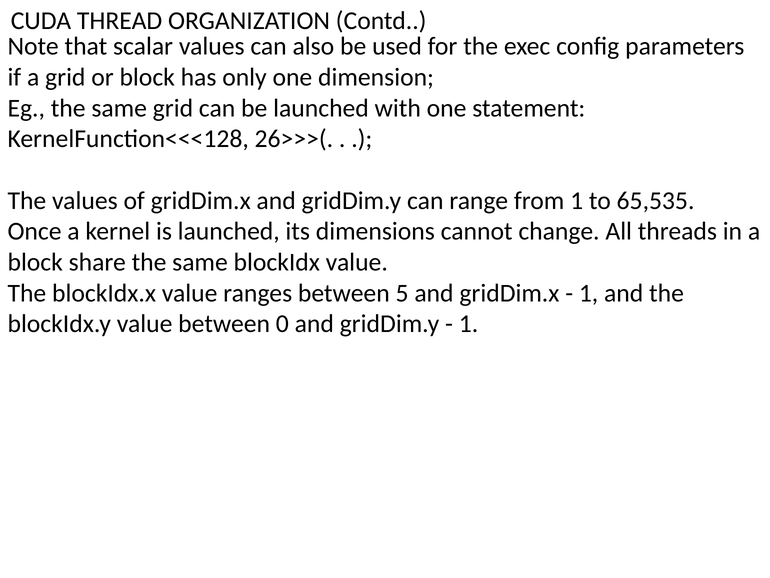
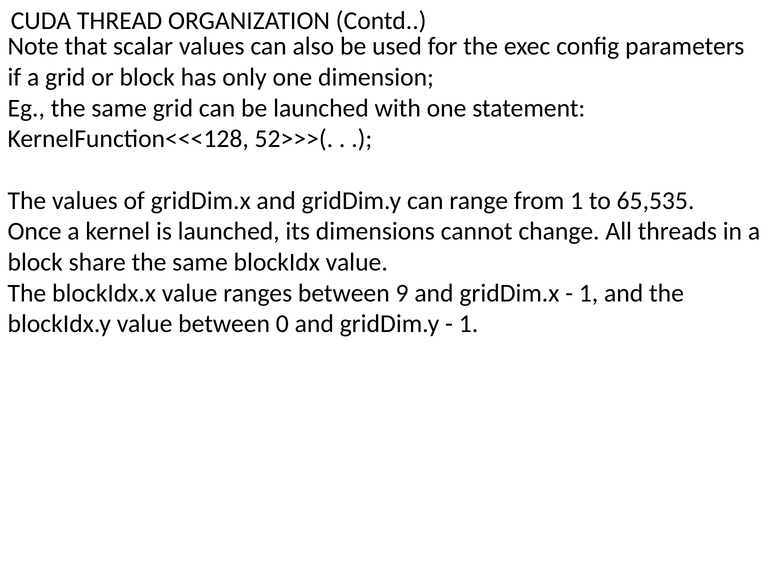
26>>>(: 26>>>( -> 52>>>(
5: 5 -> 9
